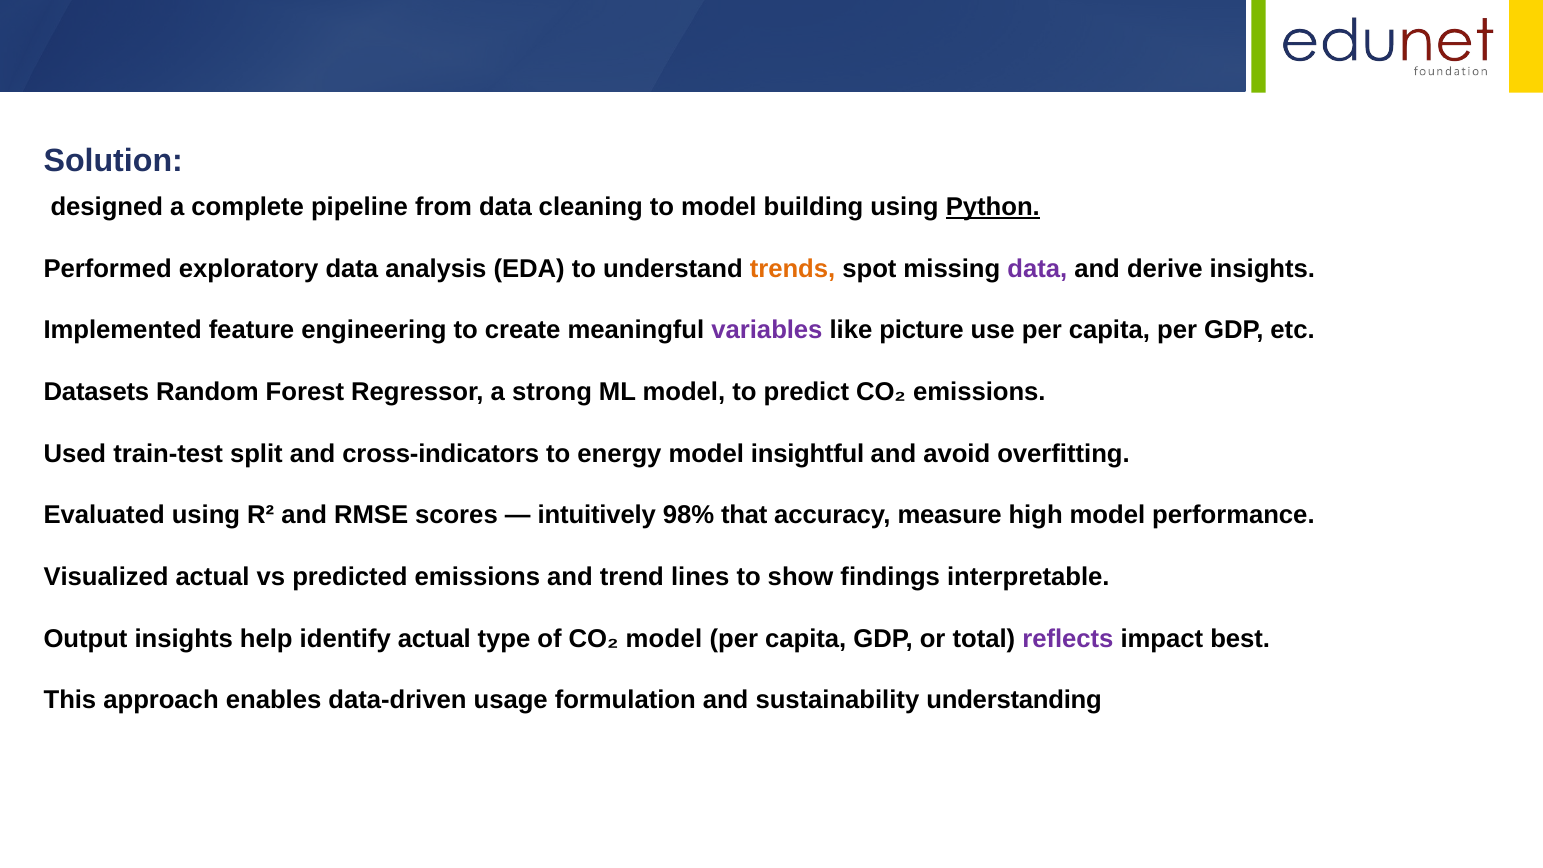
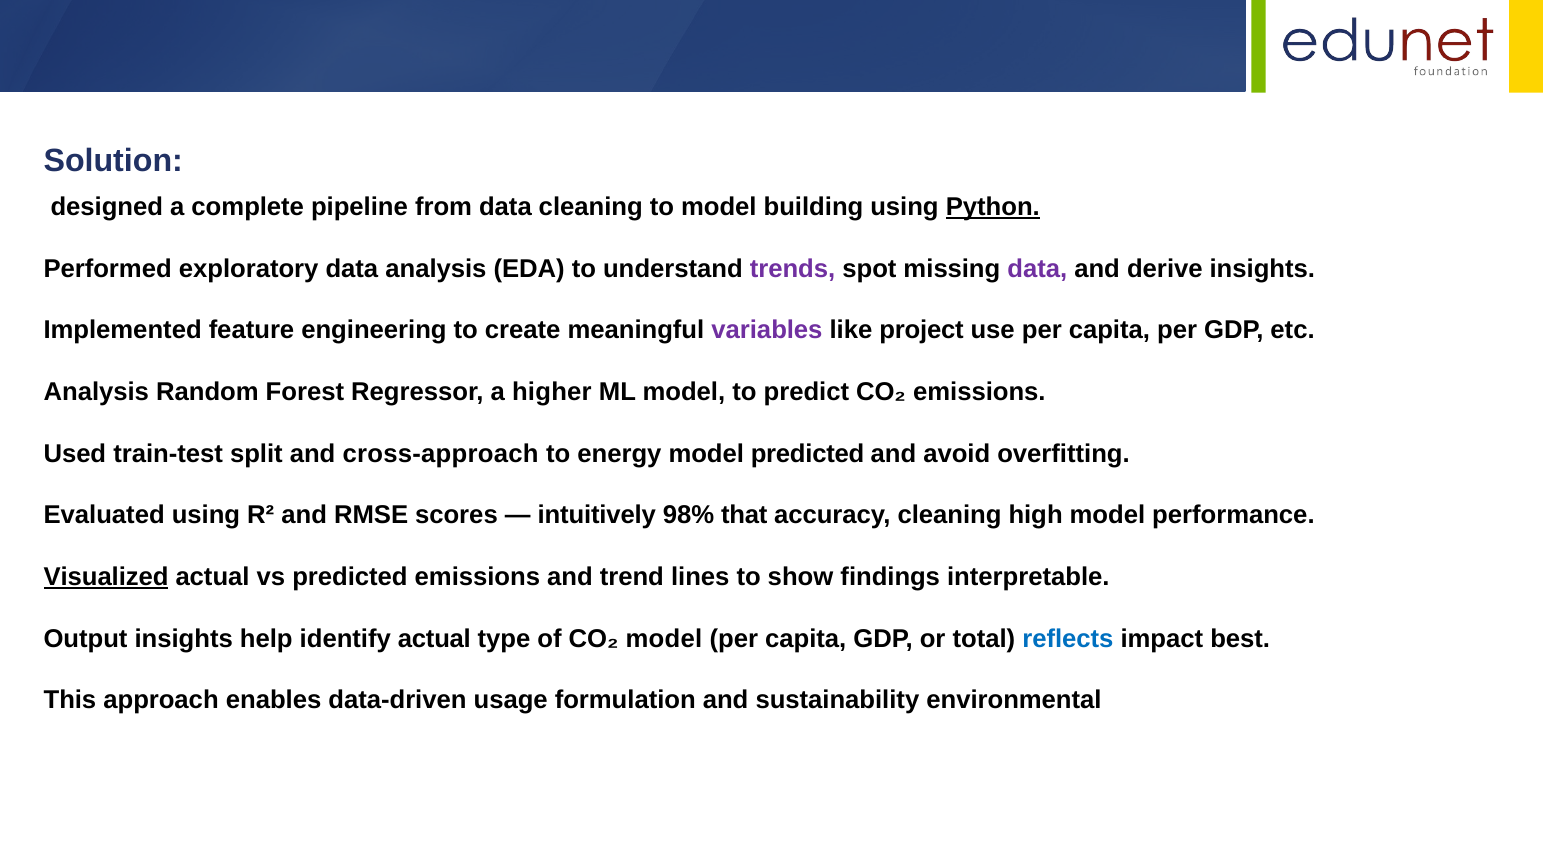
trends colour: orange -> purple
picture: picture -> project
Datasets at (96, 392): Datasets -> Analysis
strong: strong -> higher
cross-indicators: cross-indicators -> cross-approach
model insightful: insightful -> predicted
accuracy measure: measure -> cleaning
Visualized underline: none -> present
reflects colour: purple -> blue
understanding: understanding -> environmental
